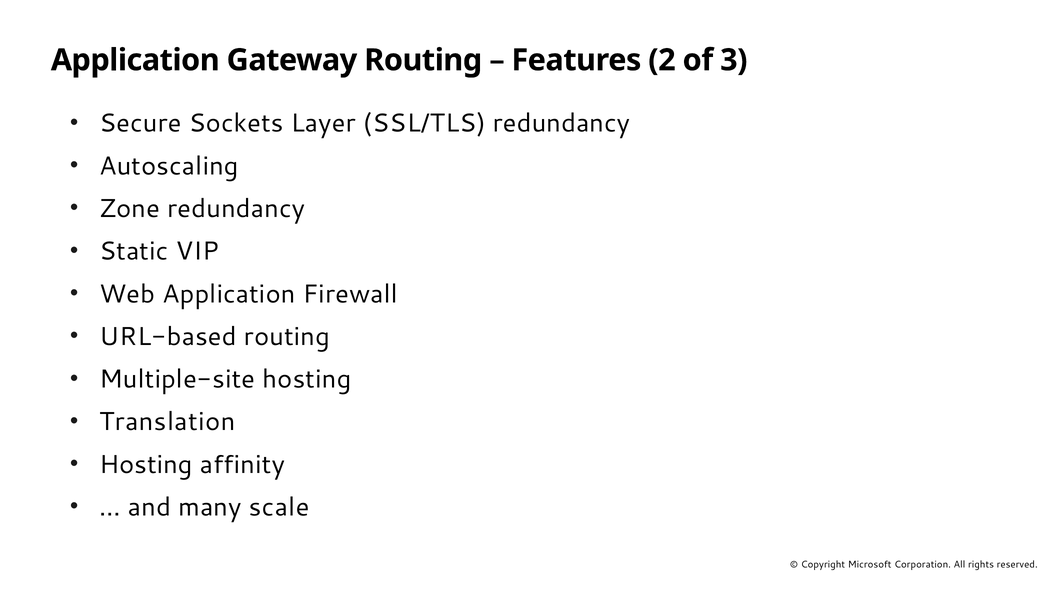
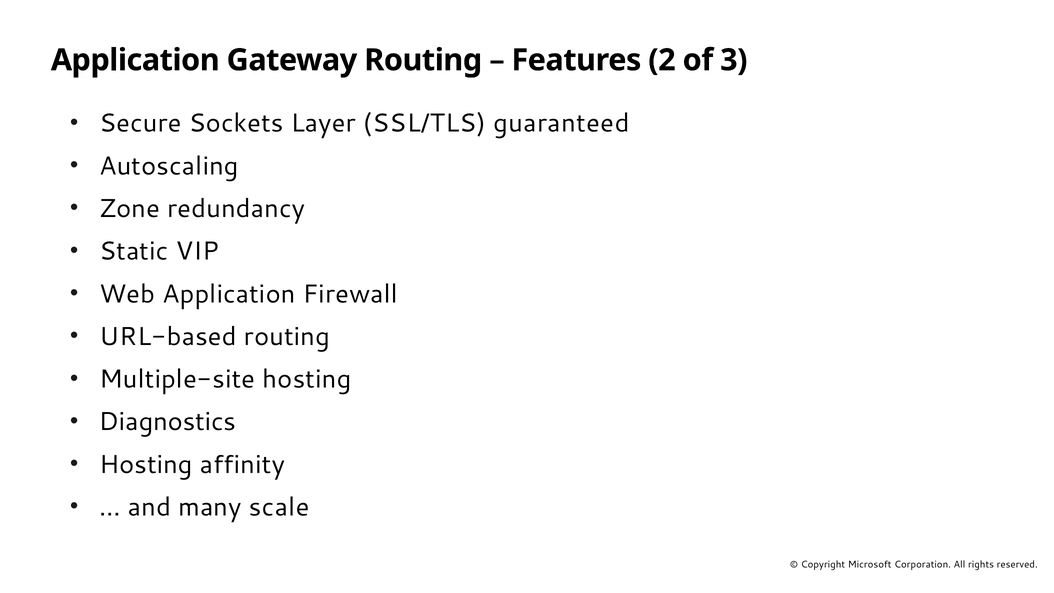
SSL/TLS redundancy: redundancy -> guaranteed
Translation: Translation -> Diagnostics
